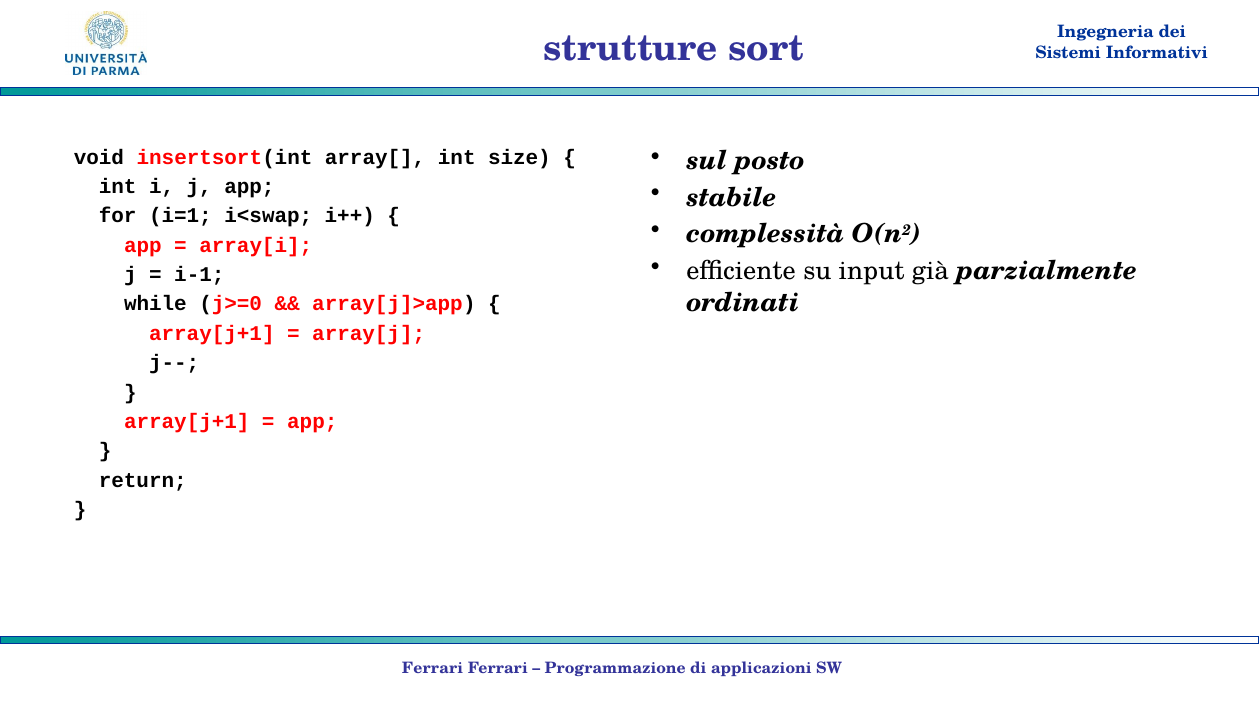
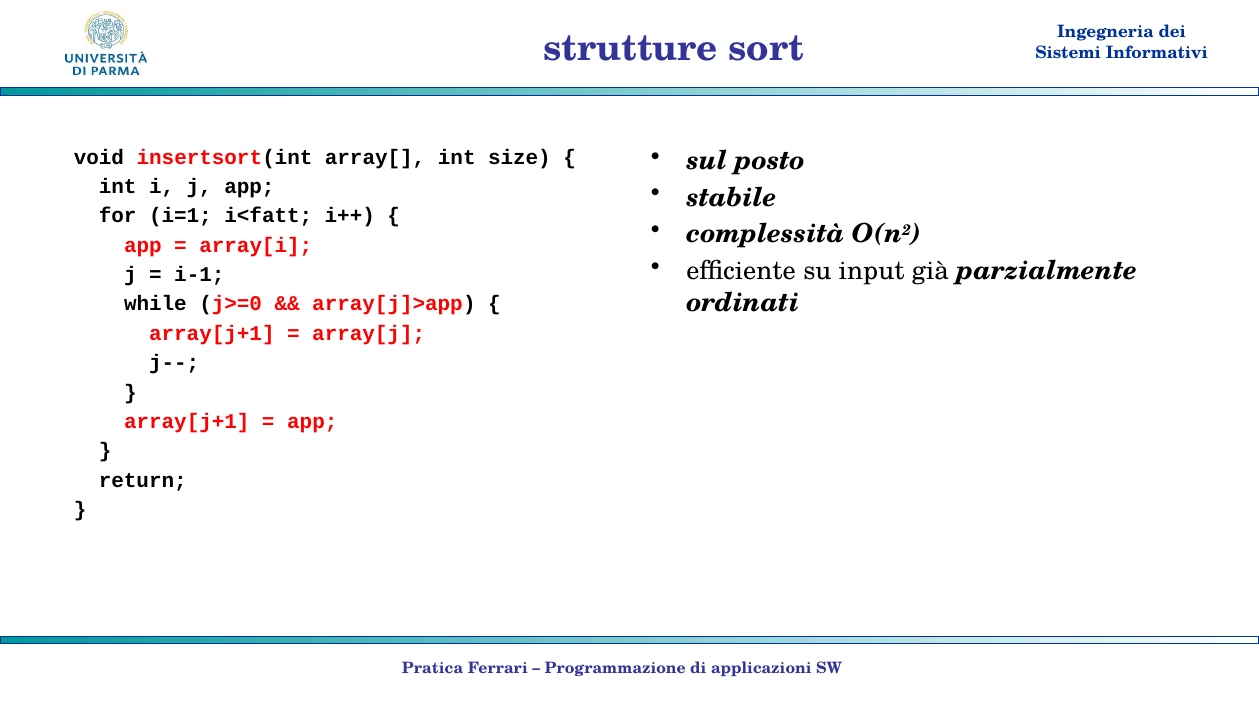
i<swap: i<swap -> i<fatt
Ferrari at (433, 668): Ferrari -> Pratica
